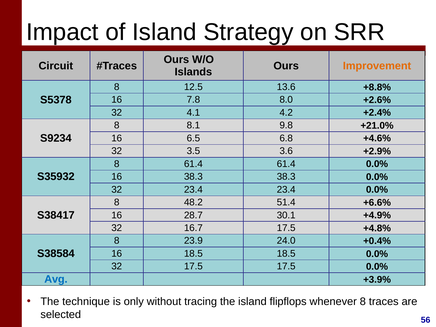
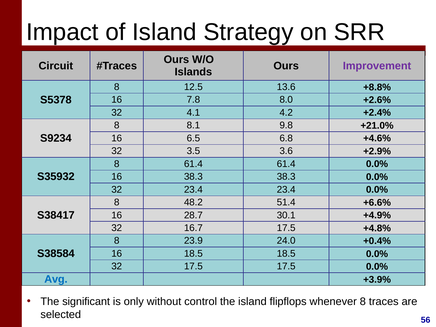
Improvement colour: orange -> purple
technique: technique -> significant
tracing: tracing -> control
